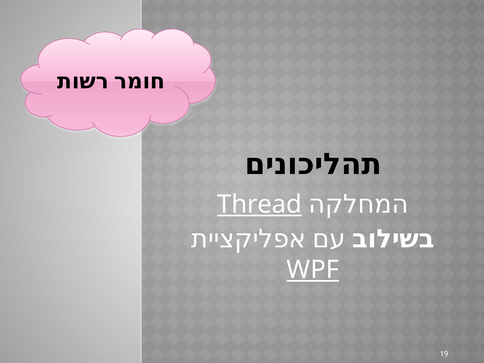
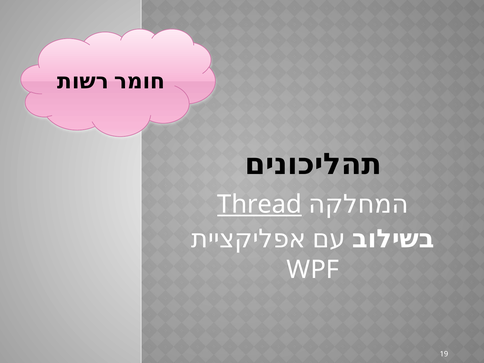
WPF underline: present -> none
